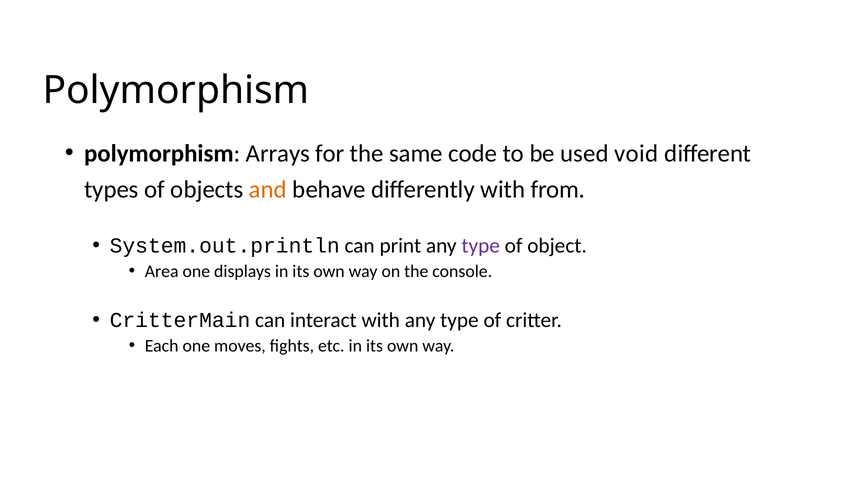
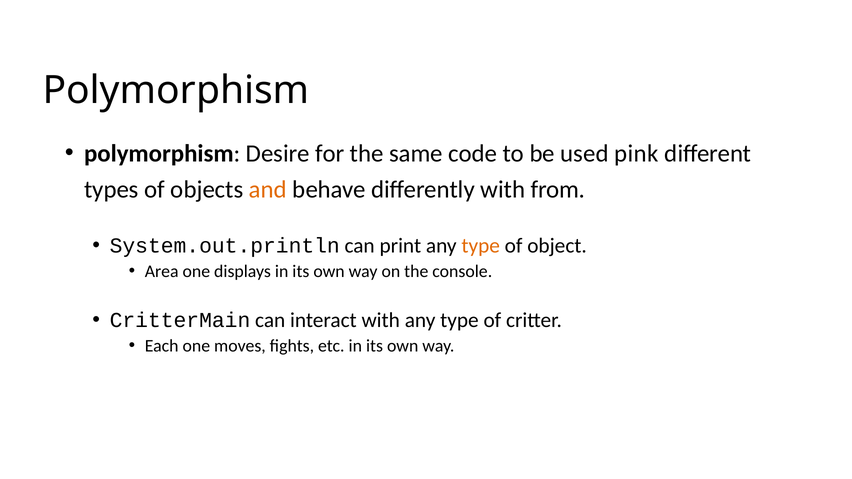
Arrays: Arrays -> Desire
void: void -> pink
type at (481, 246) colour: purple -> orange
